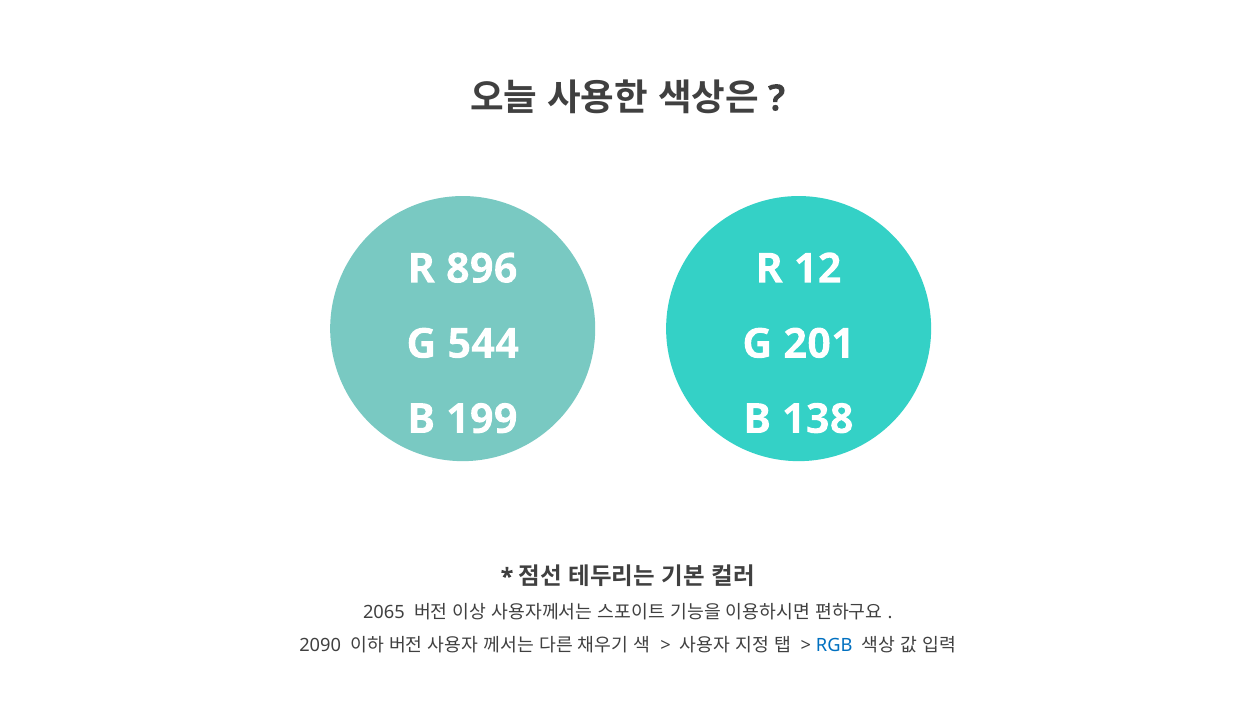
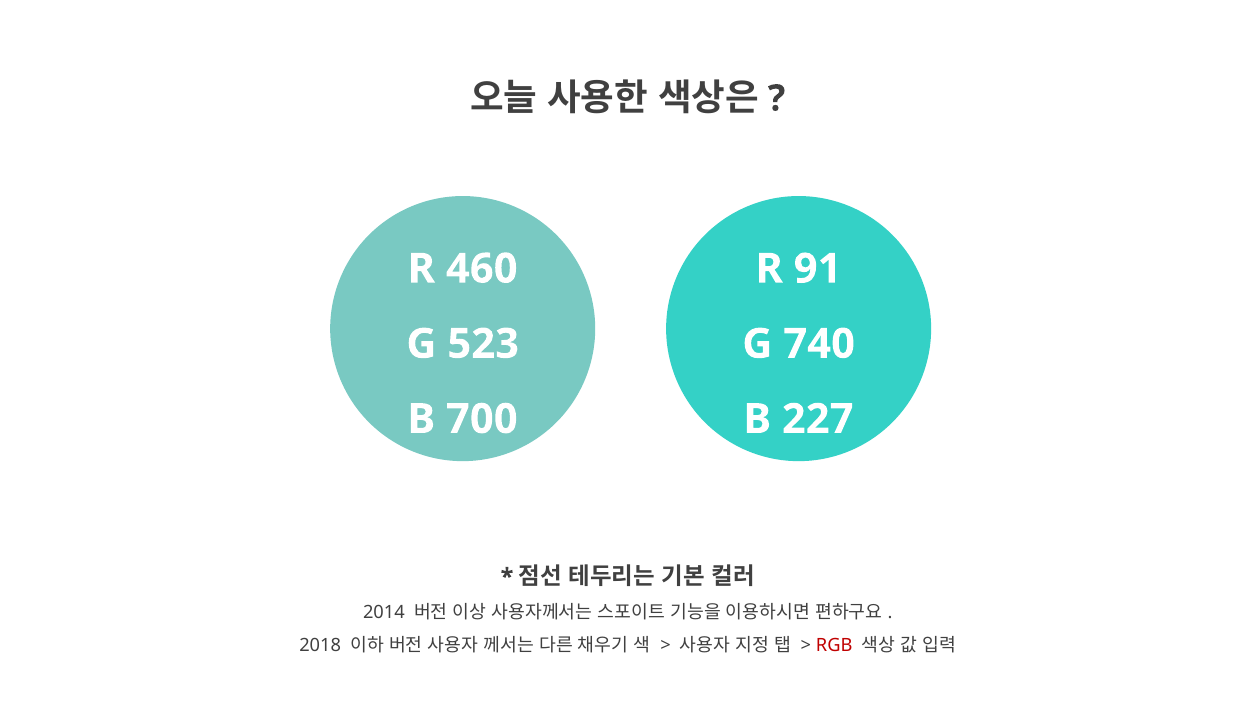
896: 896 -> 460
12: 12 -> 91
544: 544 -> 523
201: 201 -> 740
199: 199 -> 700
138: 138 -> 227
2065: 2065 -> 2014
2090: 2090 -> 2018
RGB colour: blue -> red
